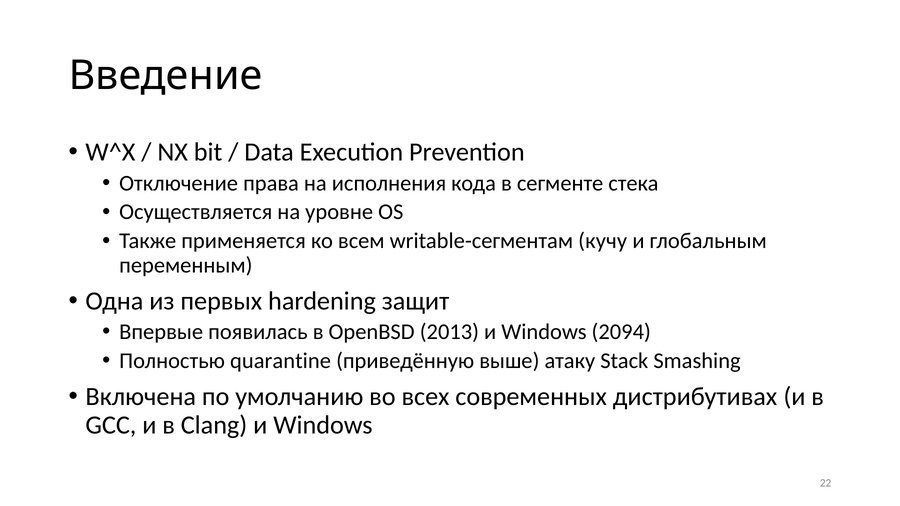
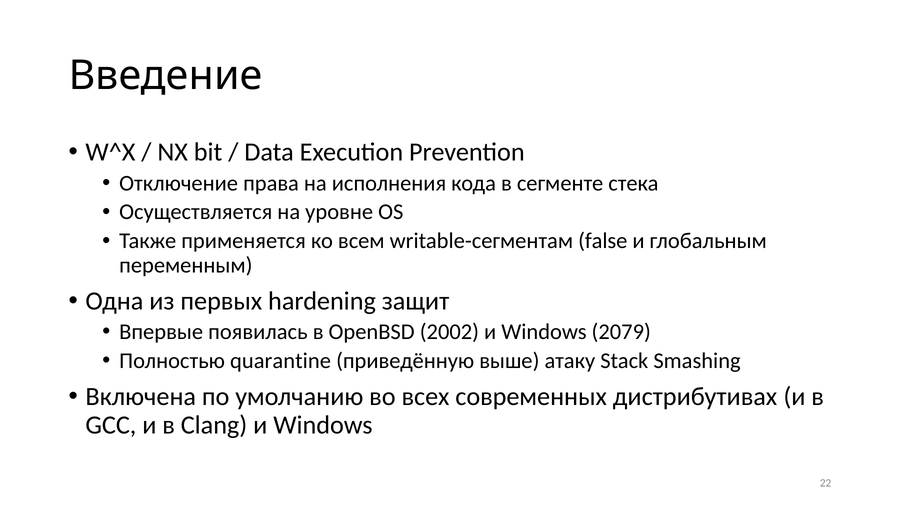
кучу: кучу -> false
2013: 2013 -> 2002
2094: 2094 -> 2079
